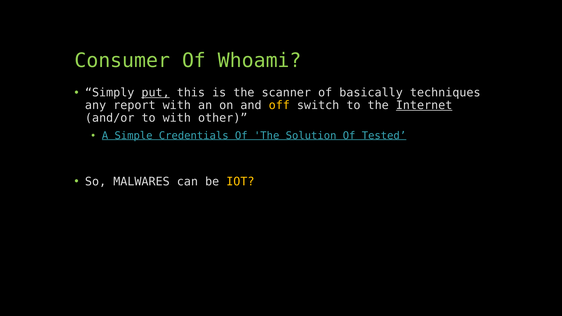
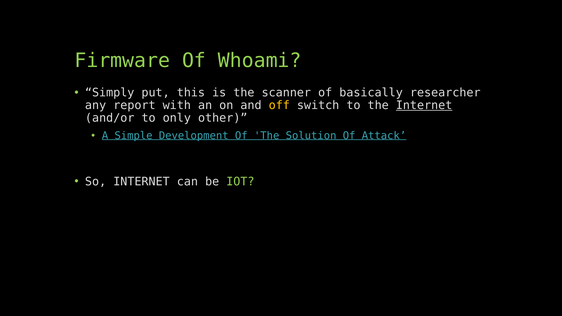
Consumer: Consumer -> Firmware
put underline: present -> none
techniques: techniques -> researcher
to with: with -> only
Credentials: Credentials -> Development
Tested: Tested -> Attack
So MALWARES: MALWARES -> INTERNET
IOT colour: yellow -> light green
